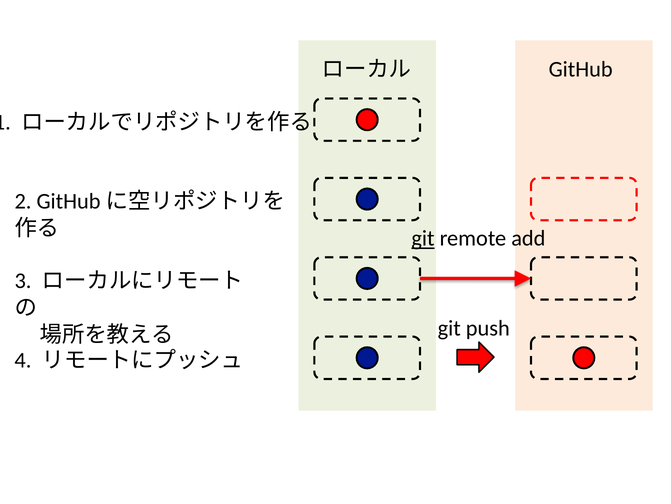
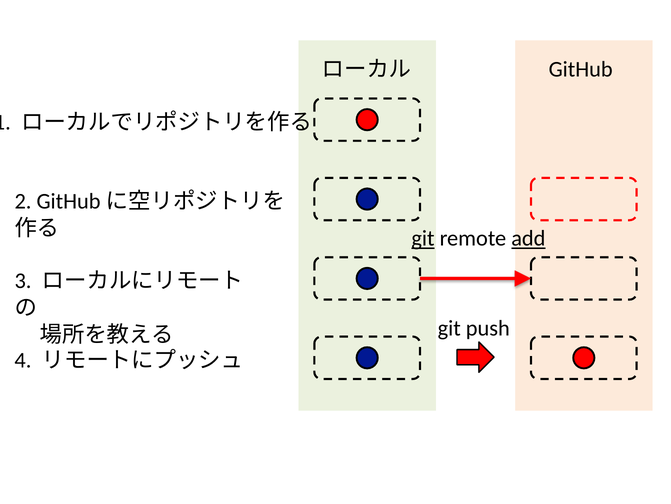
add underline: none -> present
